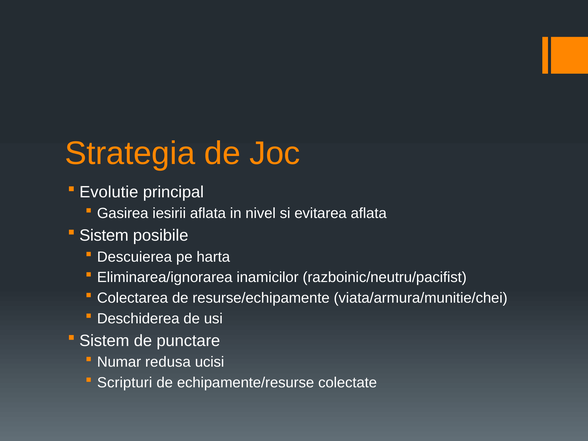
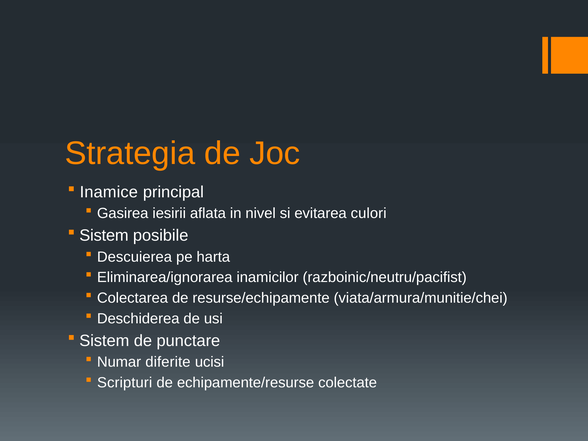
Evolutie: Evolutie -> Inamice
evitarea aflata: aflata -> culori
redusa: redusa -> diferite
